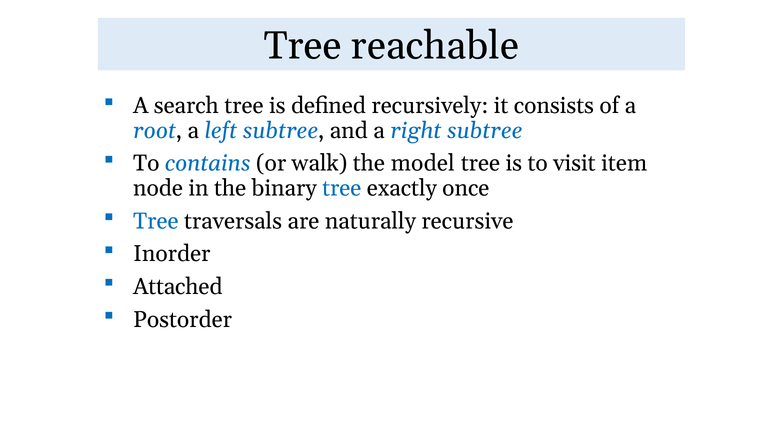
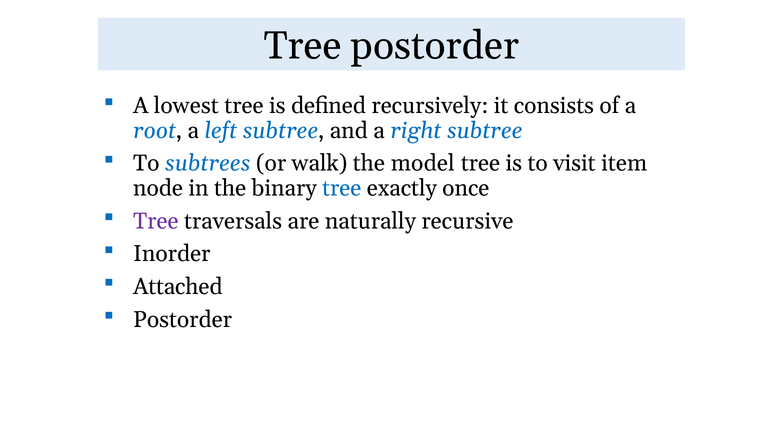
Tree reachable: reachable -> postorder
search: search -> lowest
contains: contains -> subtrees
Tree at (156, 221) colour: blue -> purple
